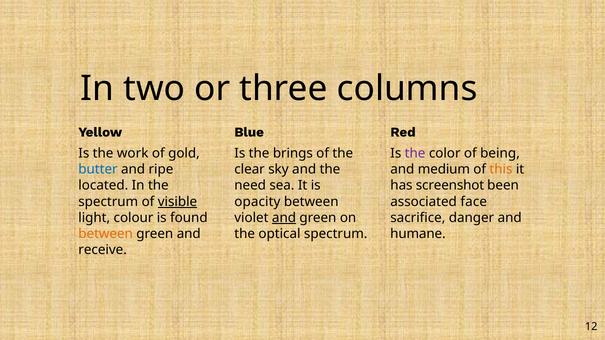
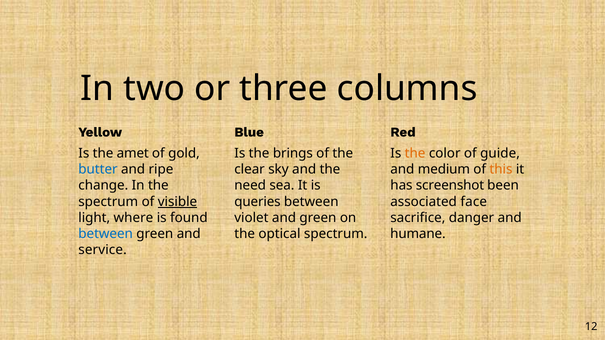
work: work -> amet
the at (415, 153) colour: purple -> orange
being: being -> guide
located: located -> change
opacity: opacity -> queries
colour: colour -> where
and at (284, 218) underline: present -> none
between at (106, 234) colour: orange -> blue
receive: receive -> service
